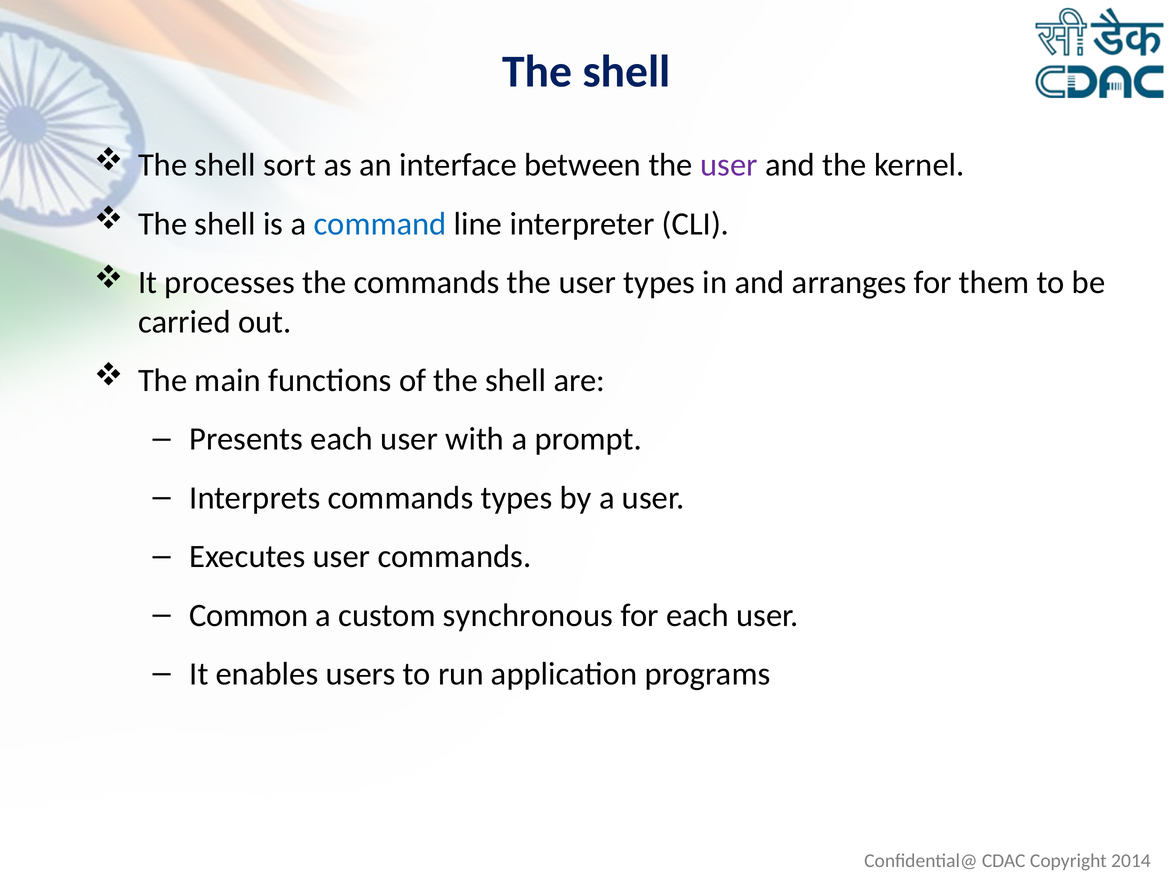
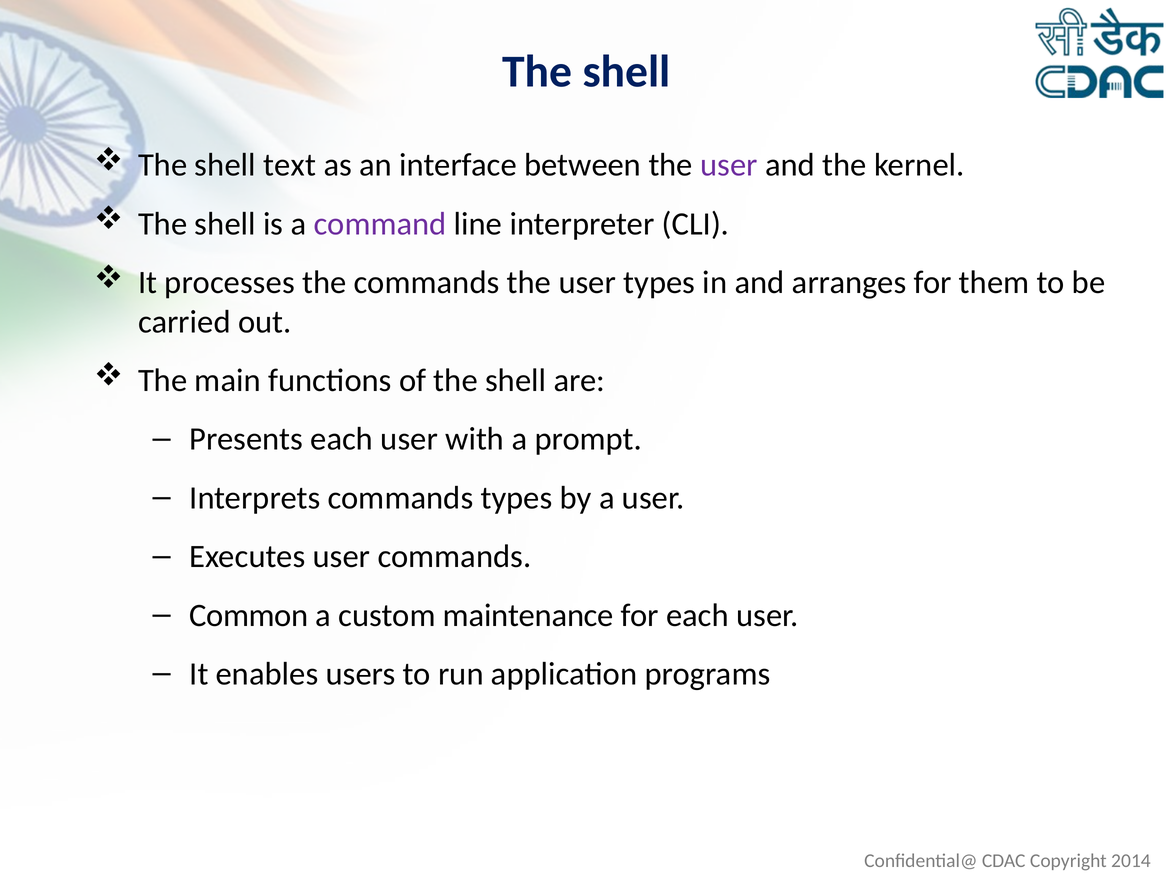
sort: sort -> text
command colour: blue -> purple
synchronous: synchronous -> maintenance
